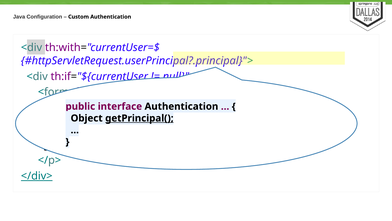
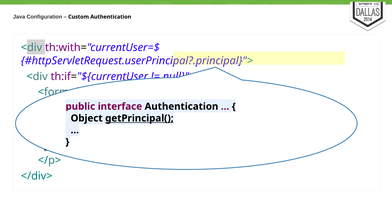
</div> underline: present -> none
